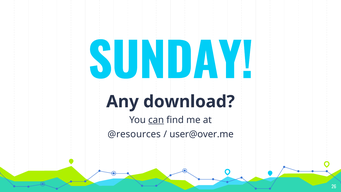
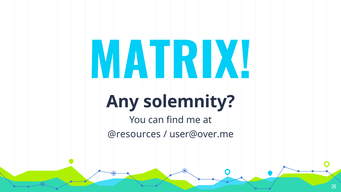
SUNDAY: SUNDAY -> MATRIX
download: download -> solemnity
can underline: present -> none
